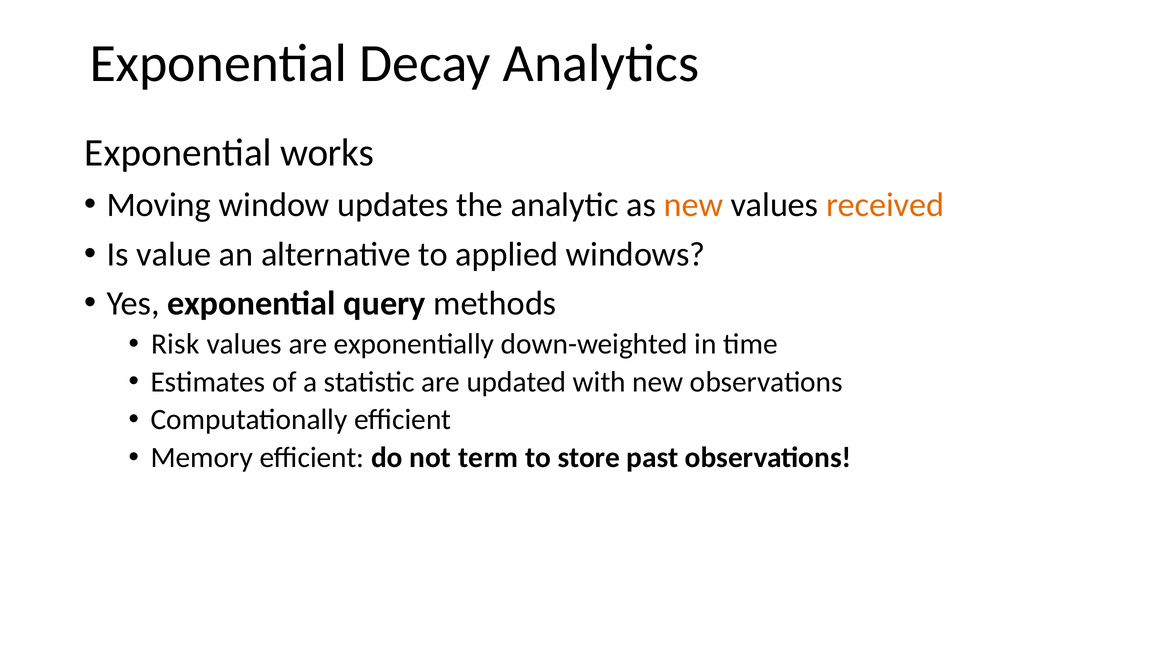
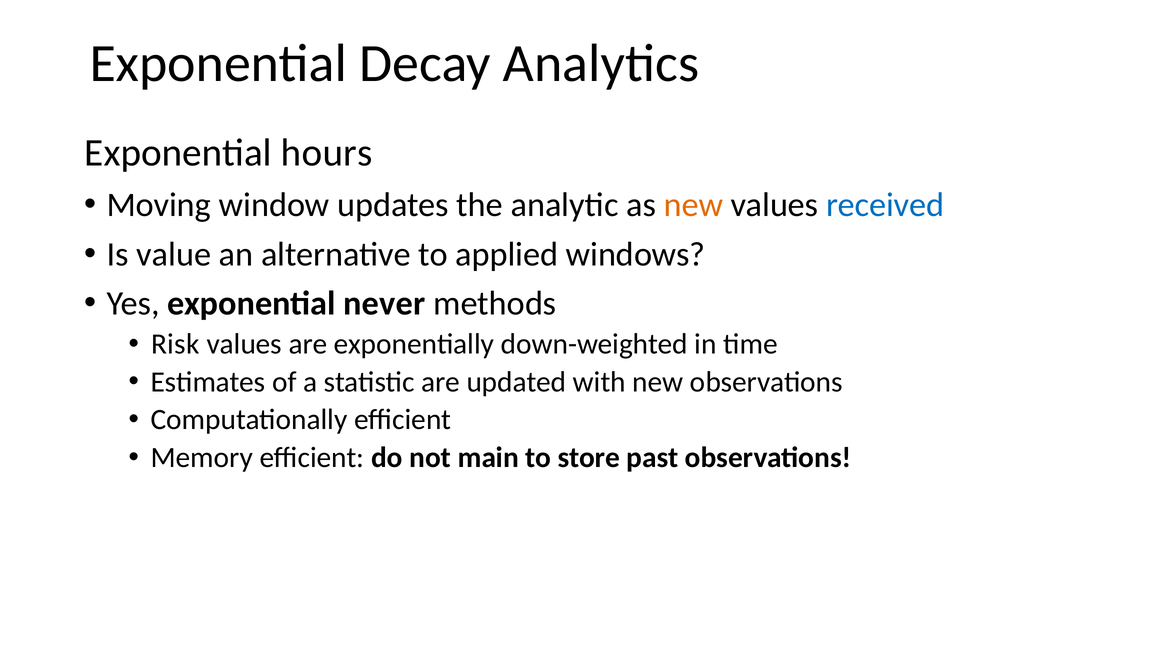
works: works -> hours
received colour: orange -> blue
query: query -> never
term: term -> main
